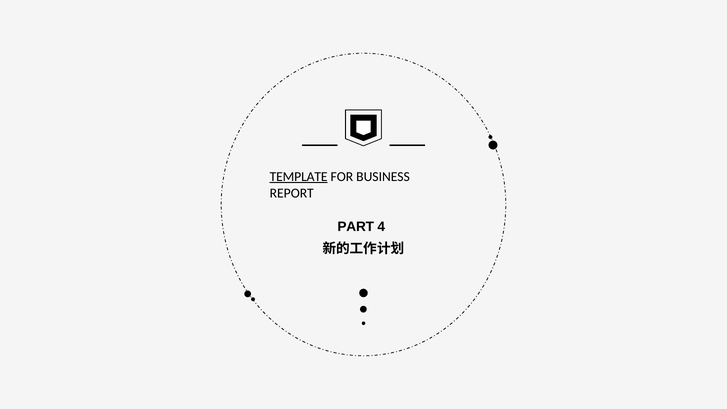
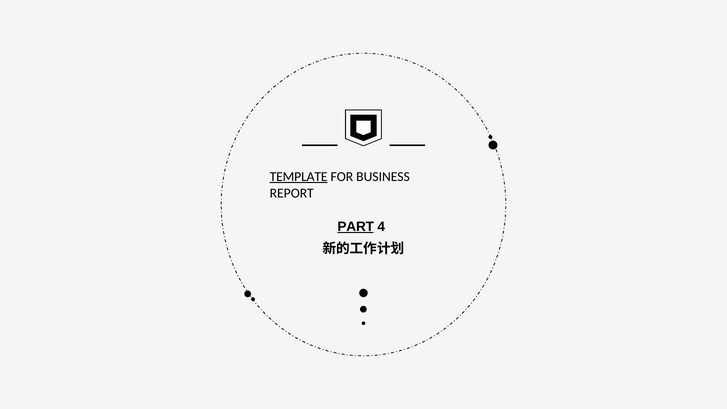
PART underline: none -> present
